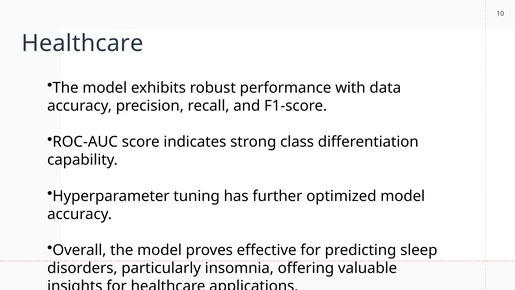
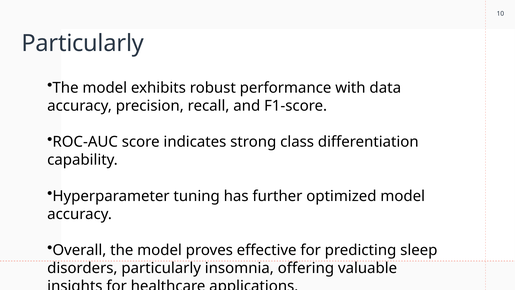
Healthcare at (83, 43): Healthcare -> Particularly
